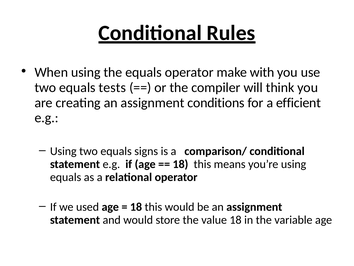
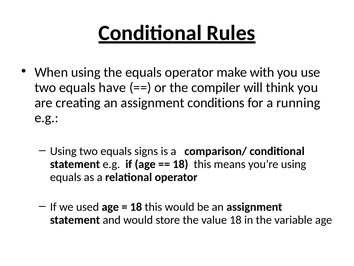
tests: tests -> have
efficient: efficient -> running
